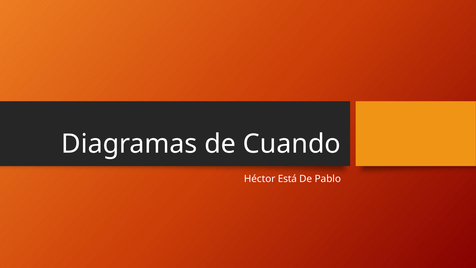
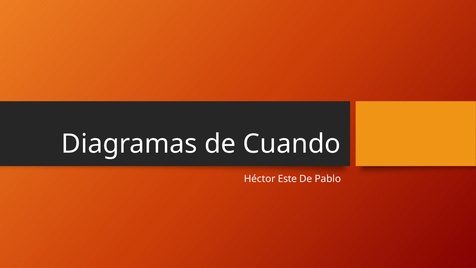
Está: Está -> Este
